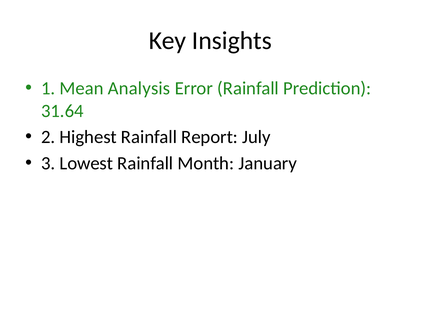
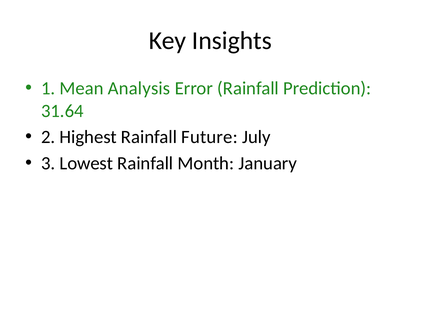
Report: Report -> Future
